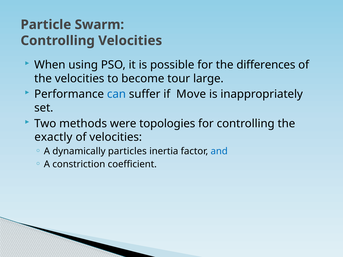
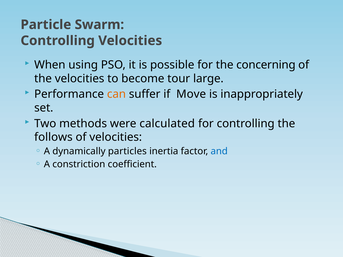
differences: differences -> concerning
can colour: blue -> orange
topologies: topologies -> calculated
exactly: exactly -> follows
